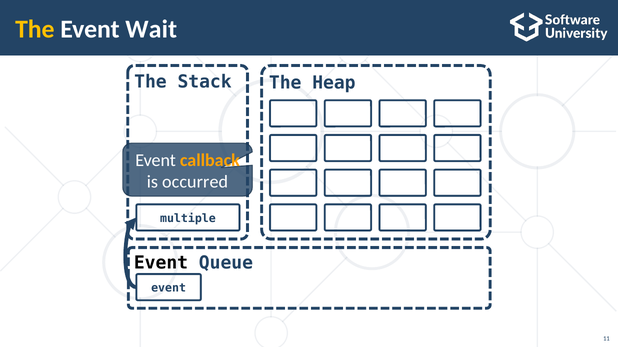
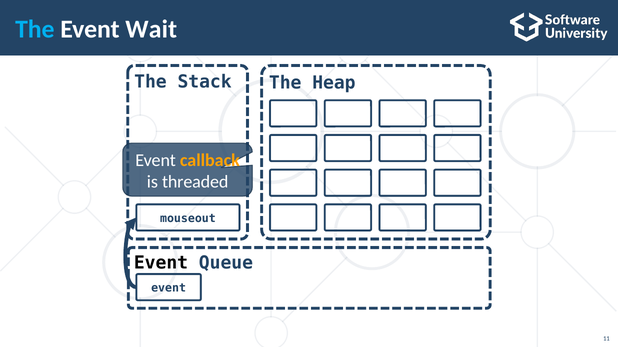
The at (35, 29) colour: yellow -> light blue
occurred: occurred -> threaded
multiple: multiple -> mouseout
